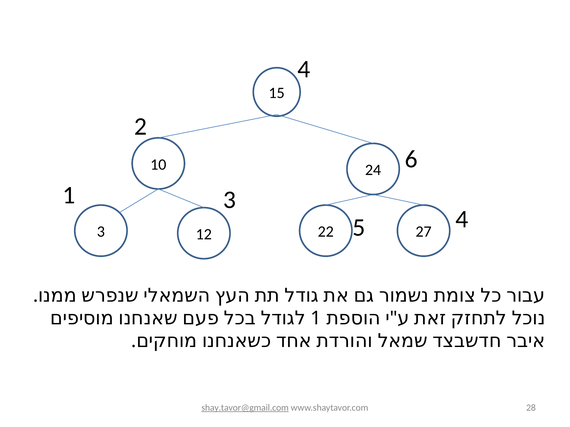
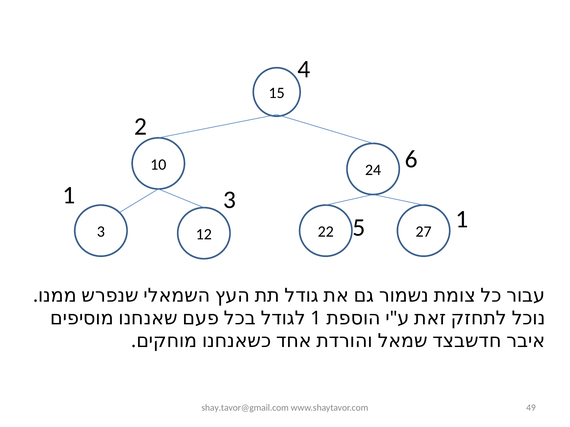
5 4: 4 -> 1
shay.tavor@gmail.com underline: present -> none
28: 28 -> 49
